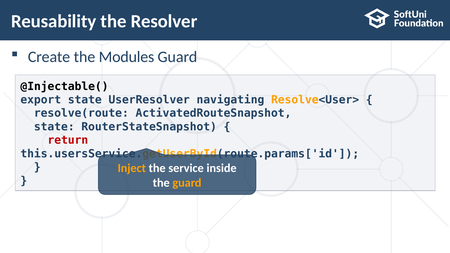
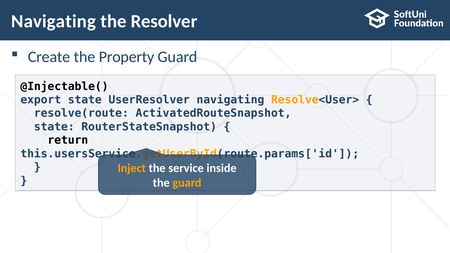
Reusability at (54, 21): Reusability -> Navigating
Modules: Modules -> Property
return colour: red -> black
